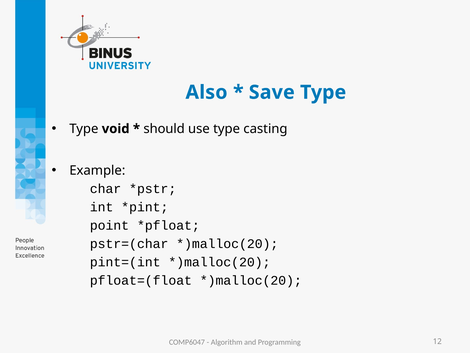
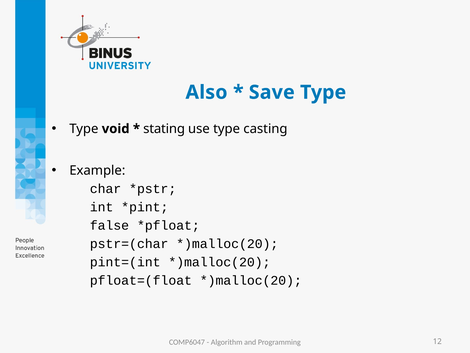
should: should -> stating
point: point -> false
